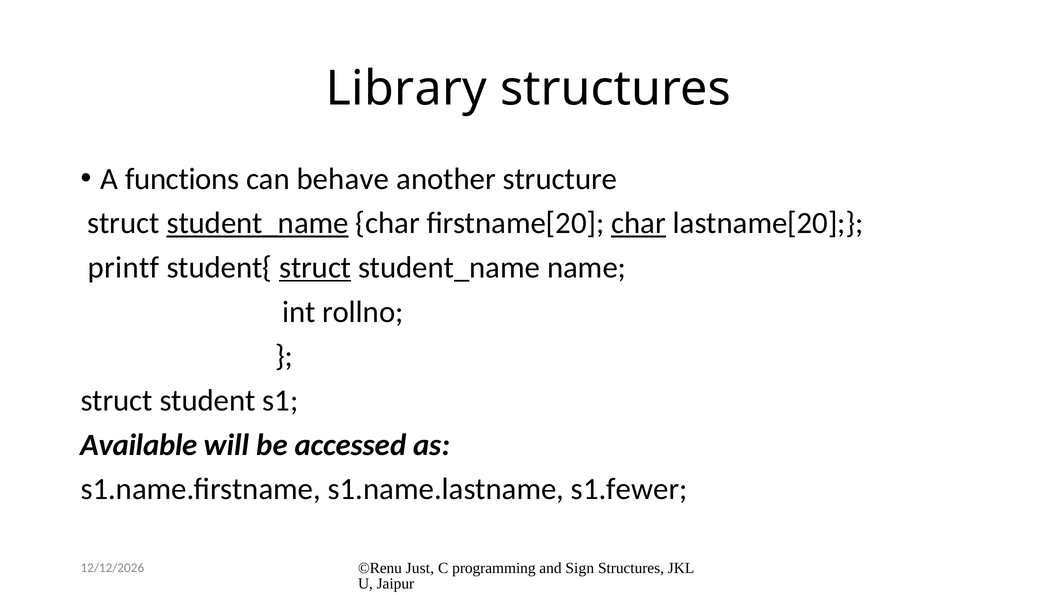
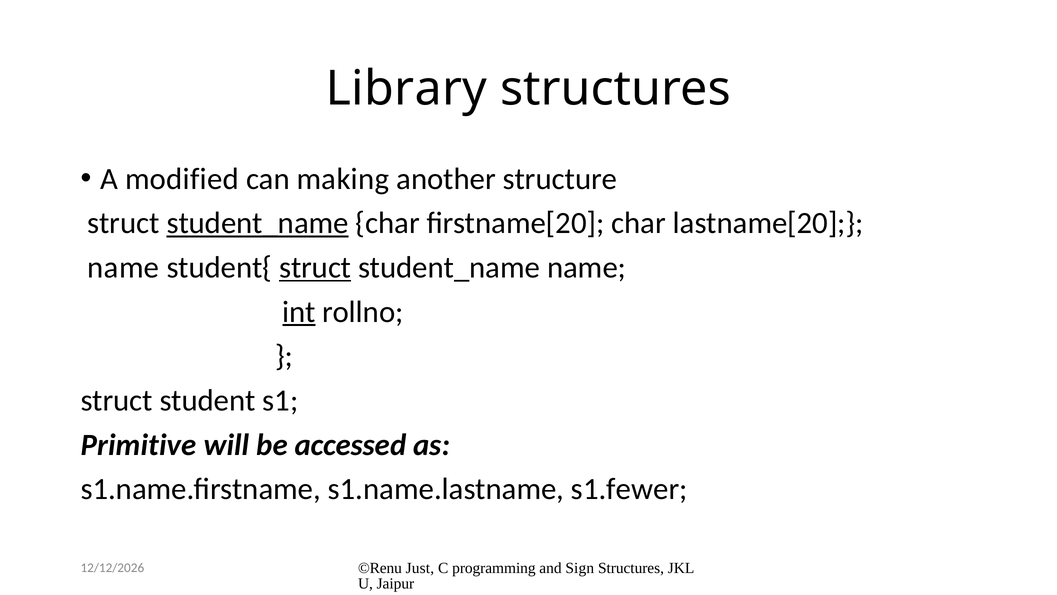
functions: functions -> modified
behave: behave -> making
char at (639, 223) underline: present -> none
printf at (123, 267): printf -> name
int underline: none -> present
Available: Available -> Primitive
